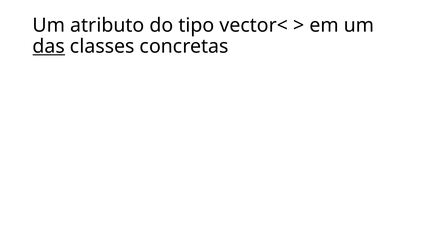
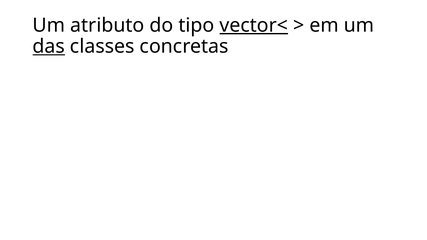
vector< underline: none -> present
